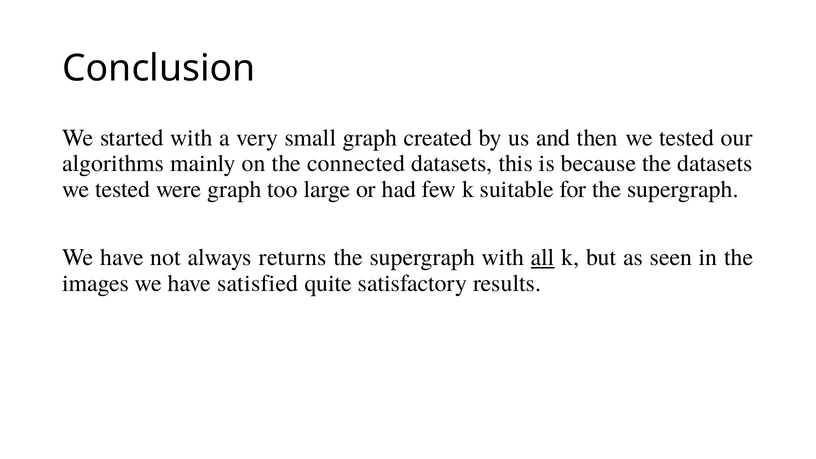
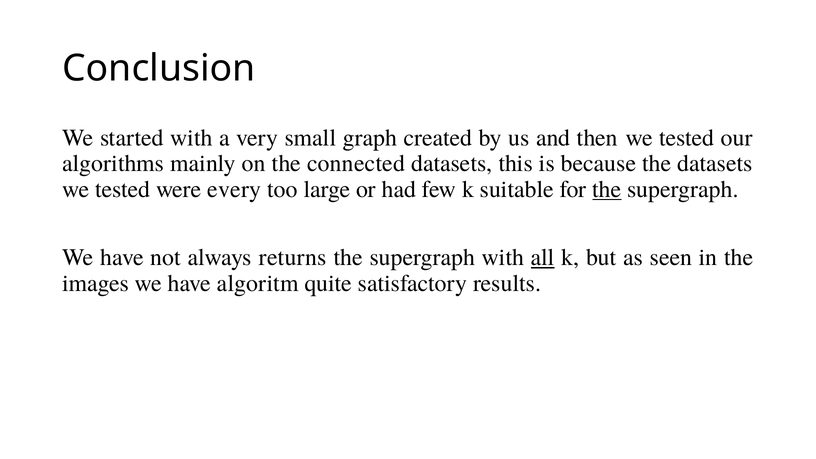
were graph: graph -> every
the at (607, 189) underline: none -> present
satisfied: satisfied -> algoritm
